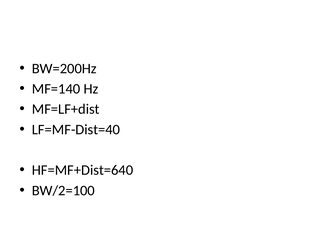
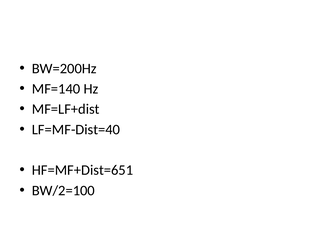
HF=MF+Dist=640: HF=MF+Dist=640 -> HF=MF+Dist=651
